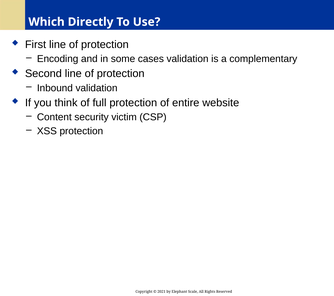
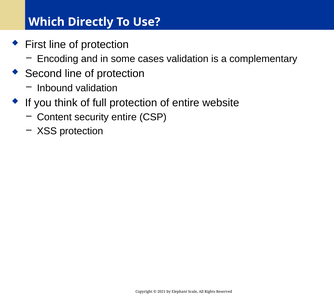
security victim: victim -> entire
